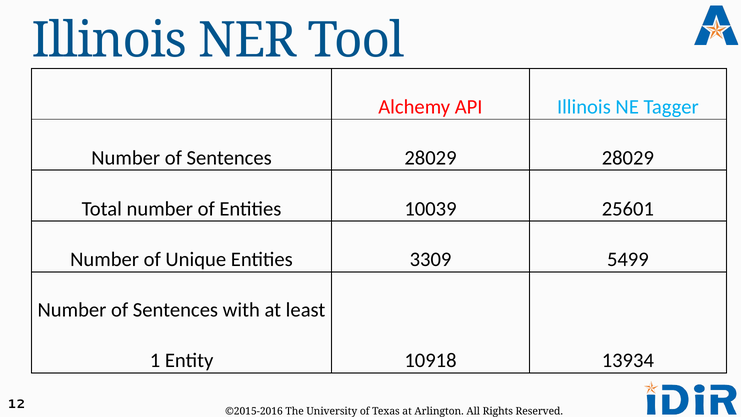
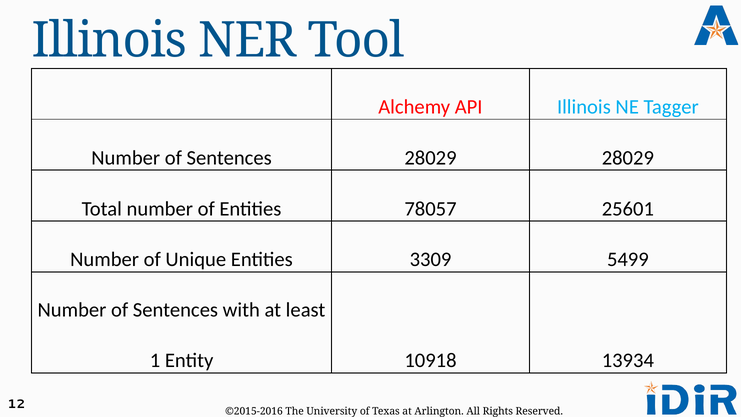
10039: 10039 -> 78057
